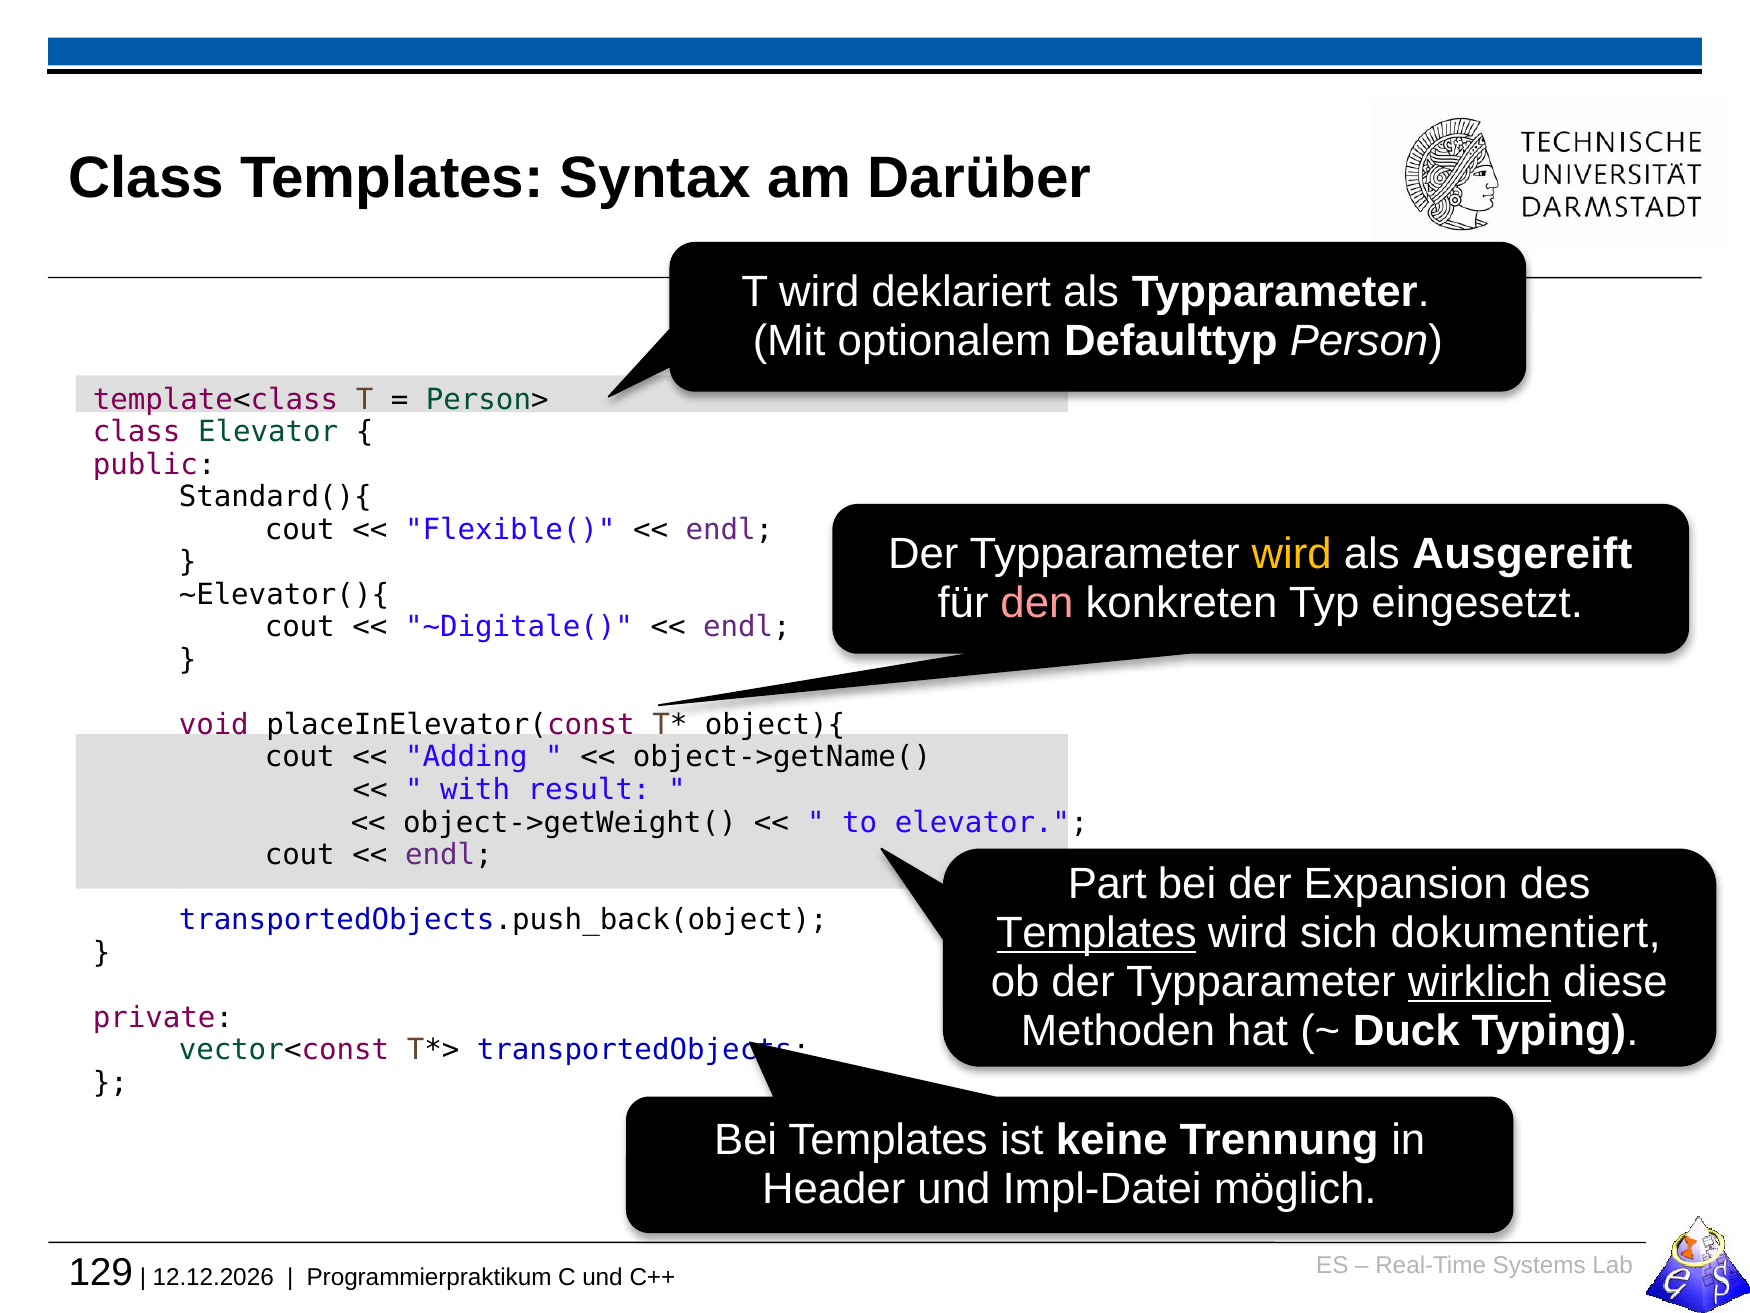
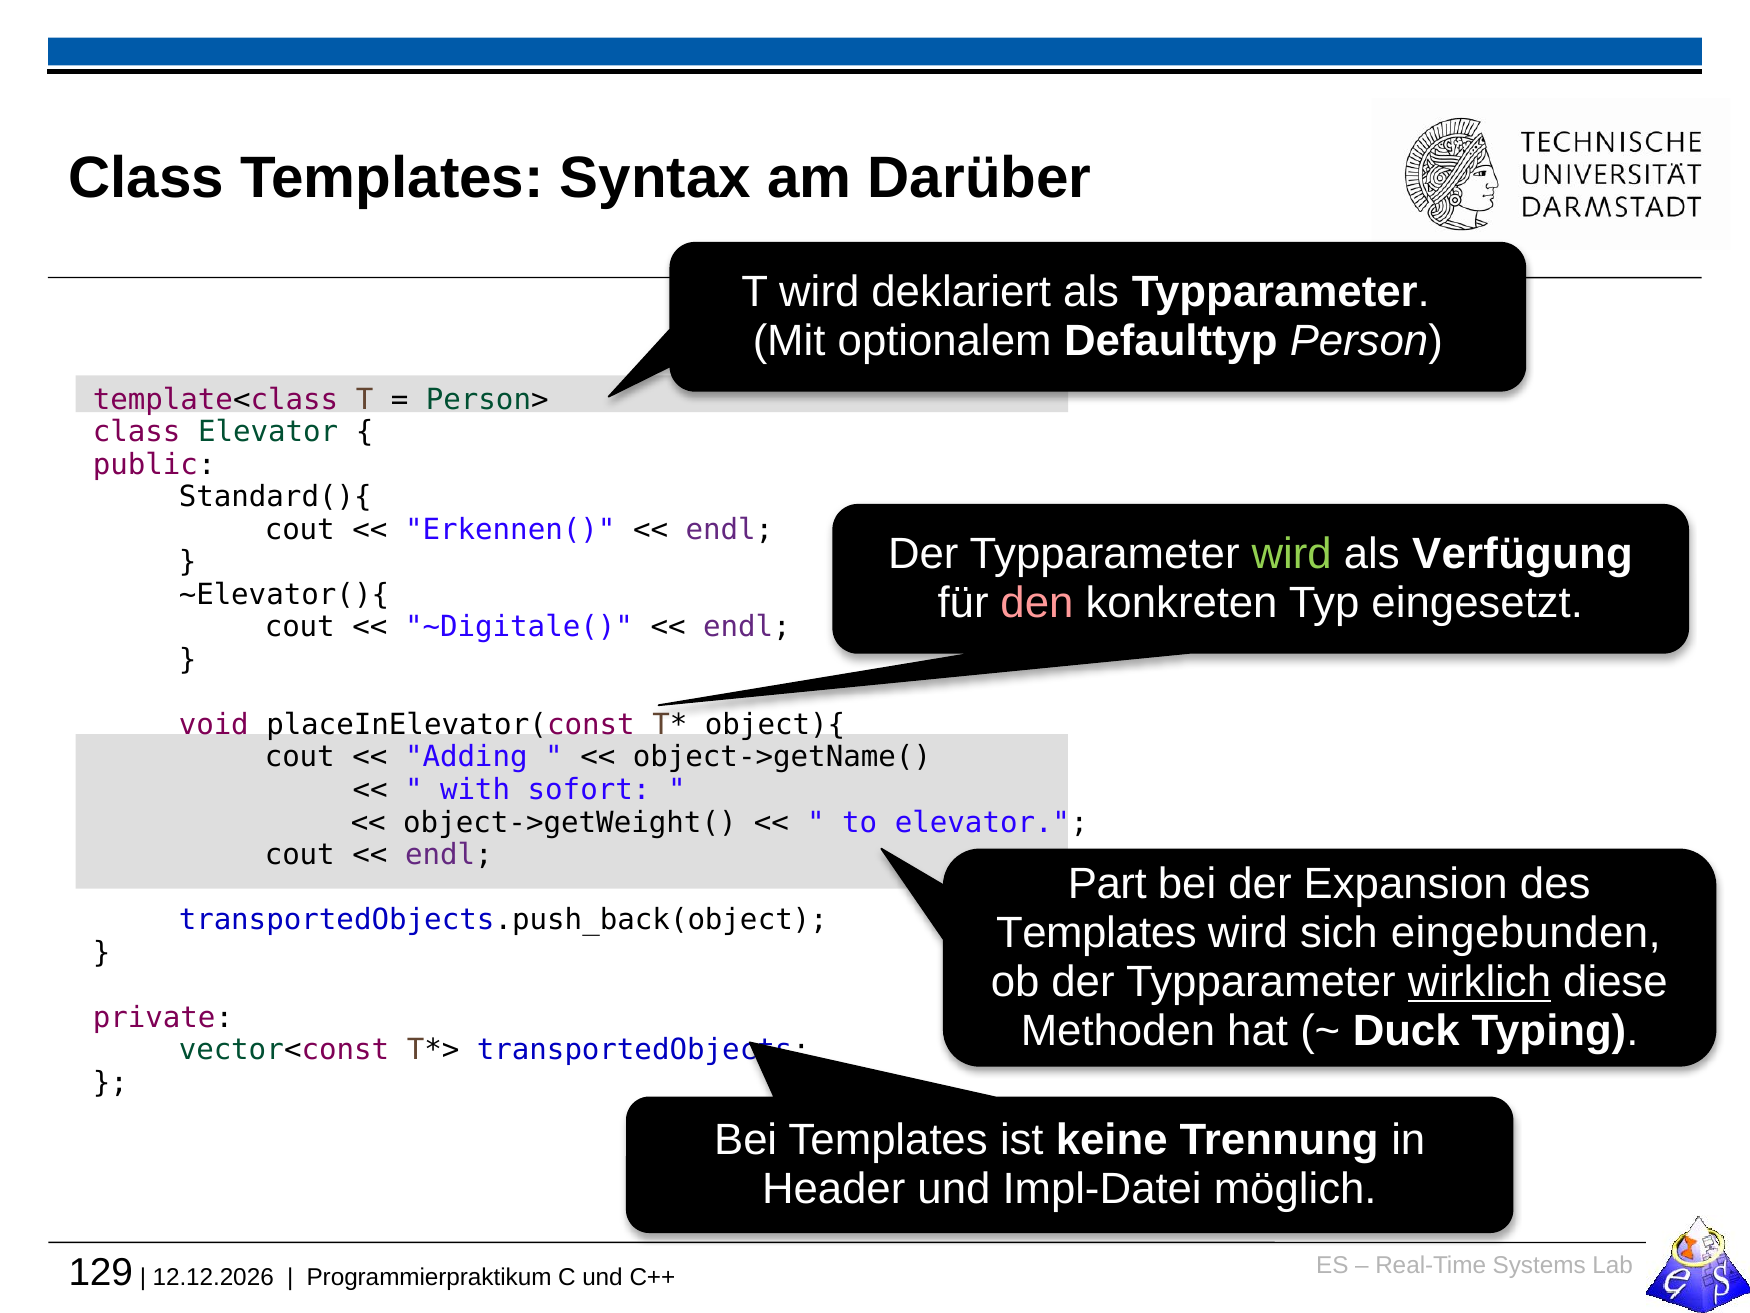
Flexible(: Flexible( -> Erkennen(
wird at (1292, 554) colour: yellow -> light green
Ausgereift: Ausgereift -> Verfügung
result: result -> sofort
Templates at (1096, 933) underline: present -> none
dokumentiert: dokumentiert -> eingebunden
